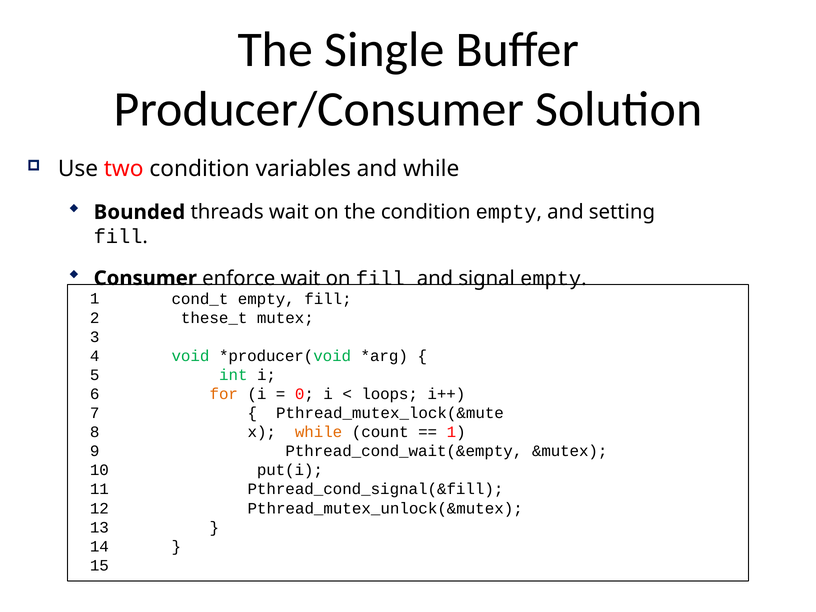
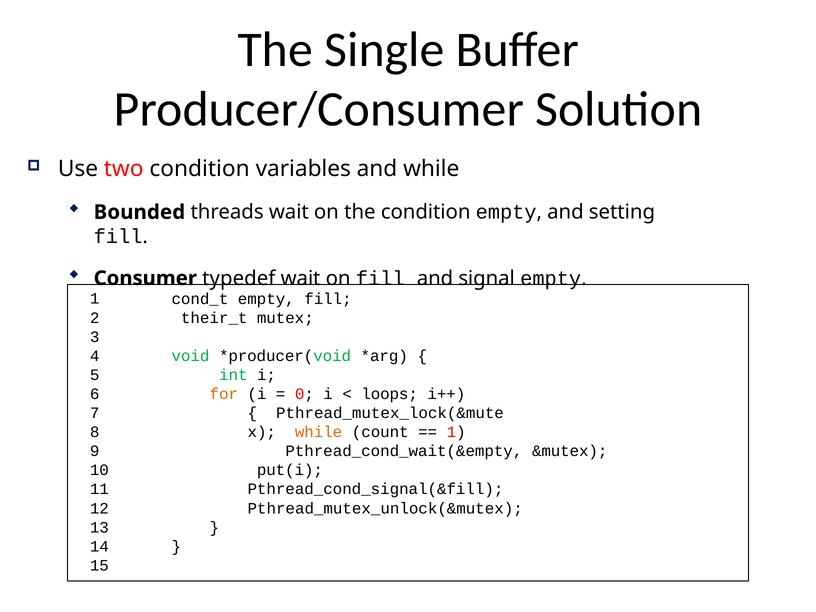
enforce: enforce -> typedef
these_t: these_t -> their_t
